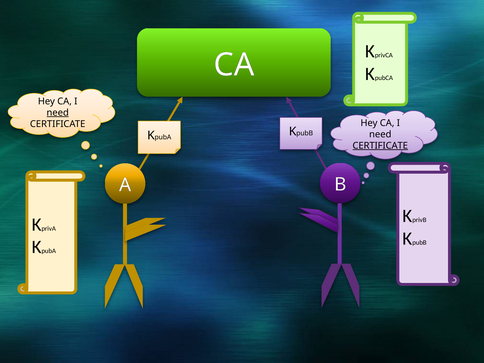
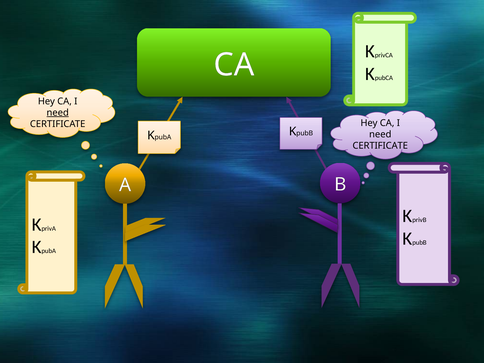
CERTIFICATE at (380, 146) underline: present -> none
